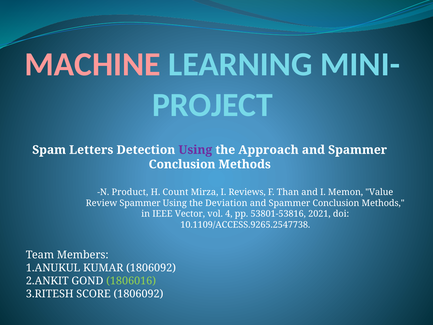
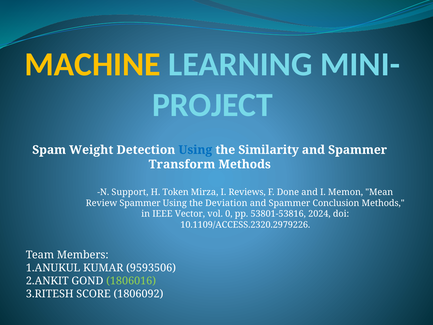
MACHINE colour: pink -> yellow
Letters: Letters -> Weight
Using at (195, 150) colour: purple -> blue
Approach: Approach -> Similarity
Conclusion at (182, 164): Conclusion -> Transform
Product: Product -> Support
Count: Count -> Token
Than: Than -> Done
Value: Value -> Mean
4: 4 -> 0
2021: 2021 -> 2024
10.1109/ACCESS.9265.2547738: 10.1109/ACCESS.9265.2547738 -> 10.1109/ACCESS.2320.2979226
KUMAR 1806092: 1806092 -> 9593506
